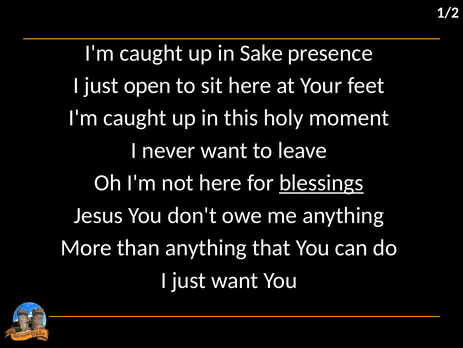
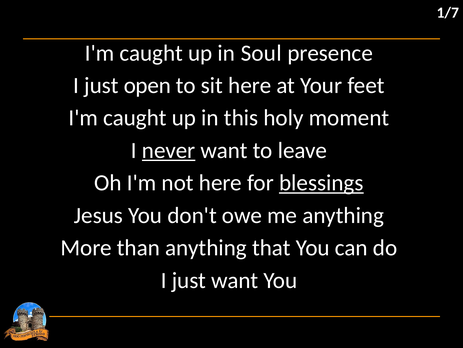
1/2: 1/2 -> 1/7
Sake: Sake -> Soul
never underline: none -> present
